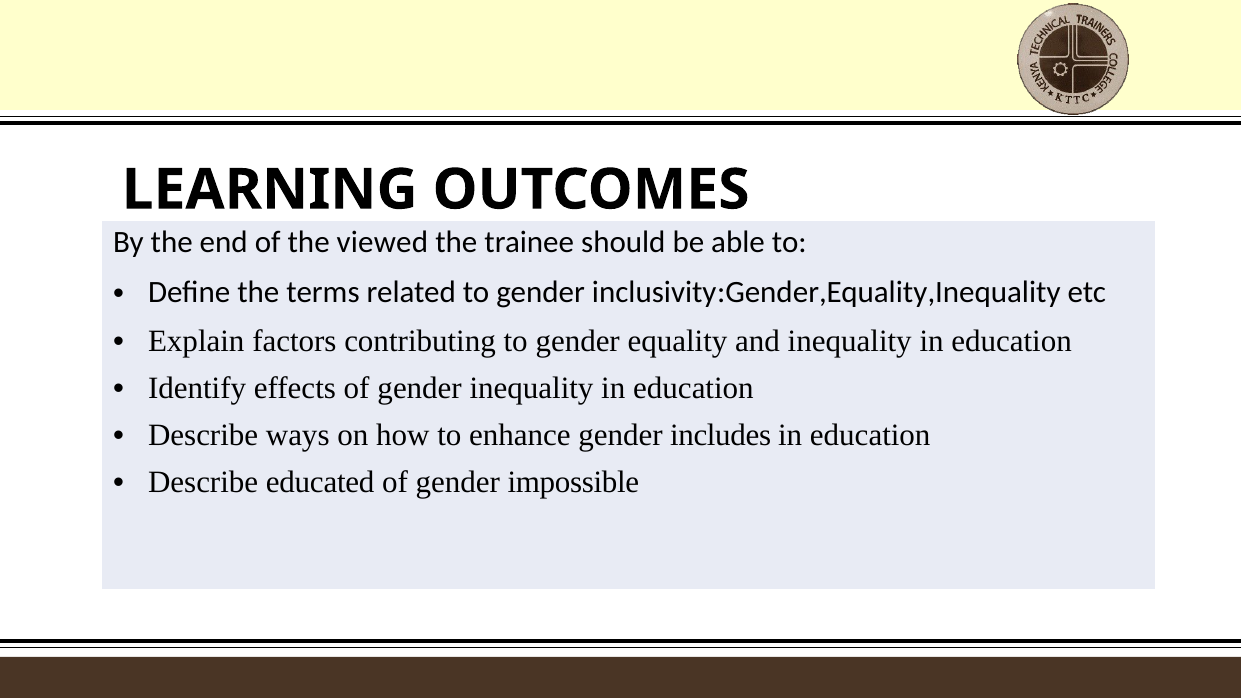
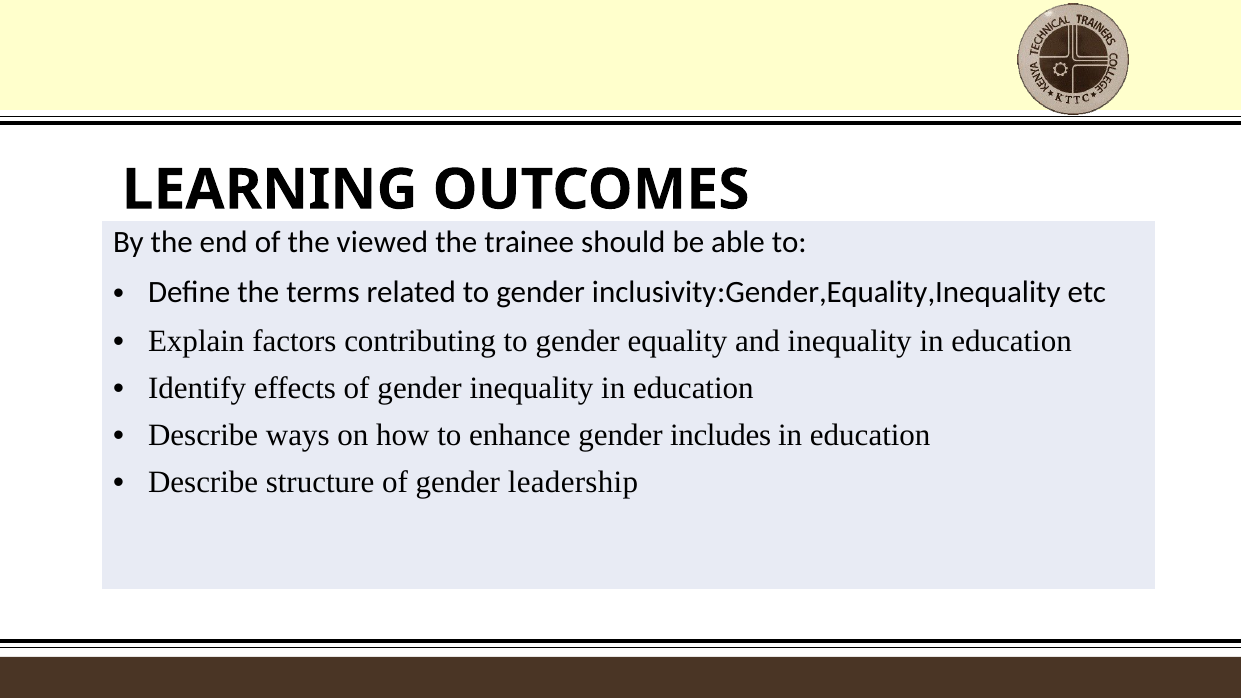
educated: educated -> structure
impossible: impossible -> leadership
